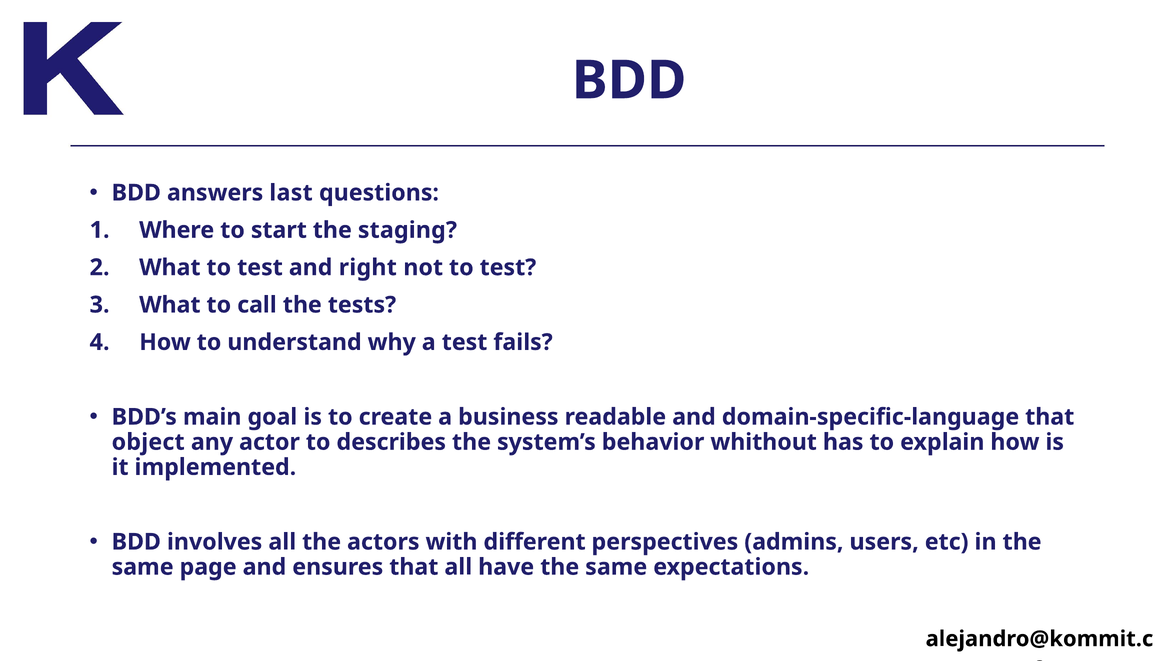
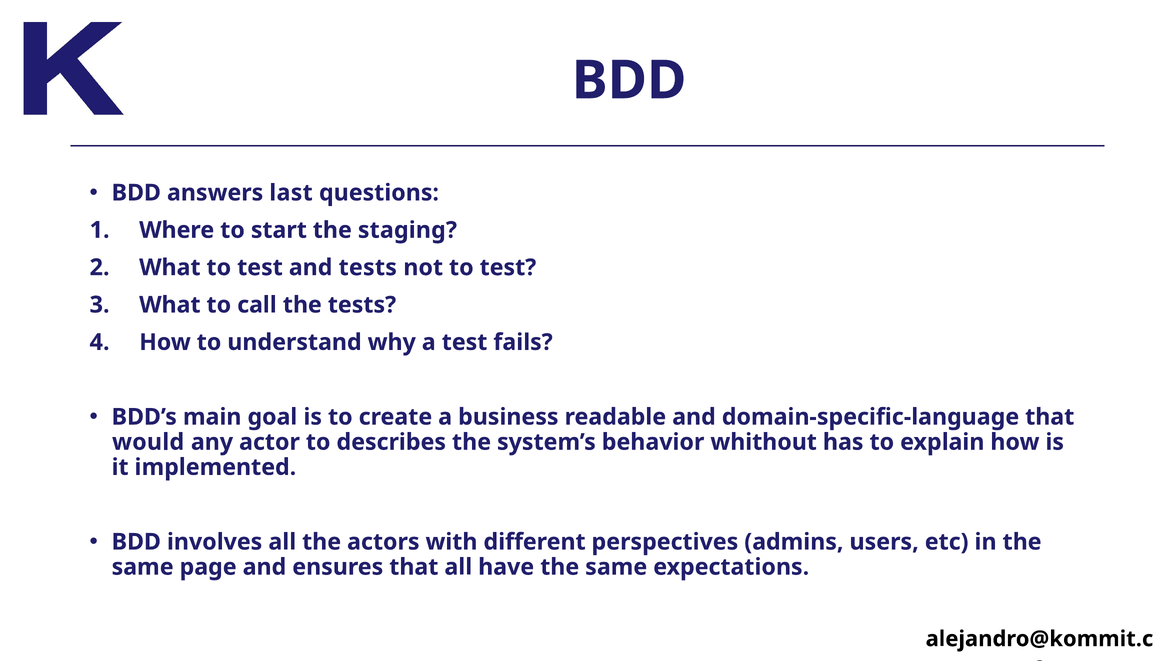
and right: right -> tests
object: object -> would
